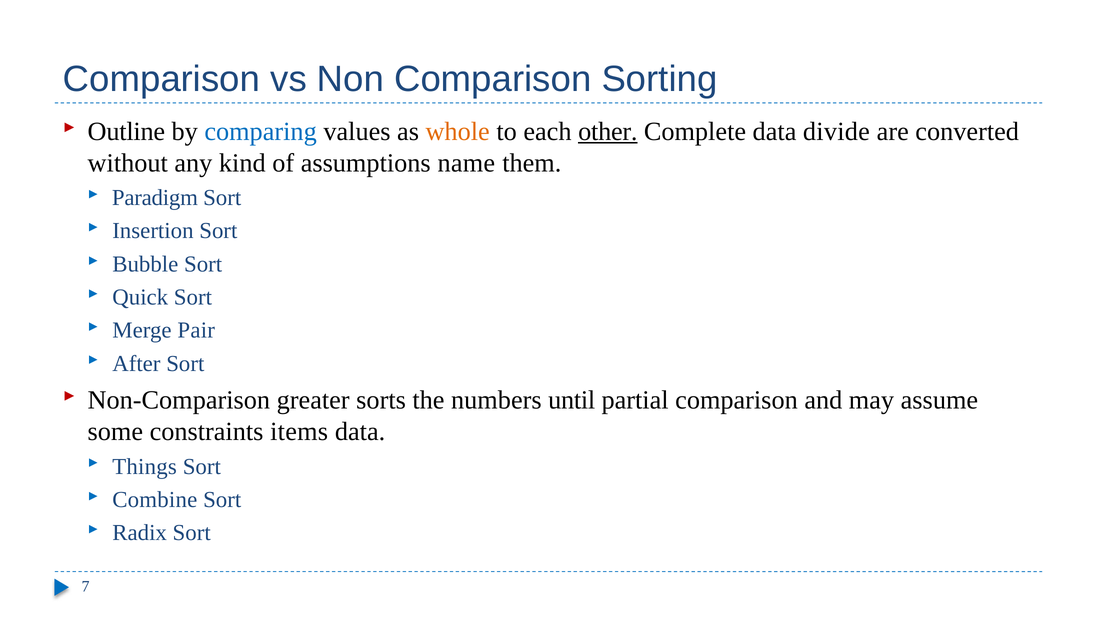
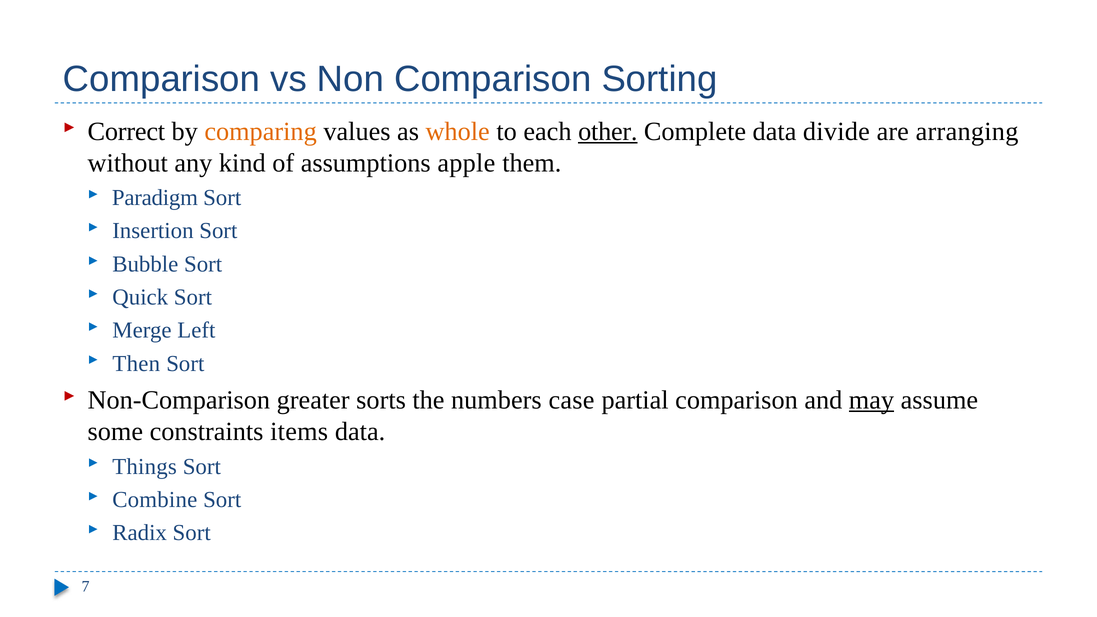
Outline: Outline -> Correct
comparing colour: blue -> orange
converted: converted -> arranging
name: name -> apple
Pair: Pair -> Left
After: After -> Then
until: until -> case
may underline: none -> present
